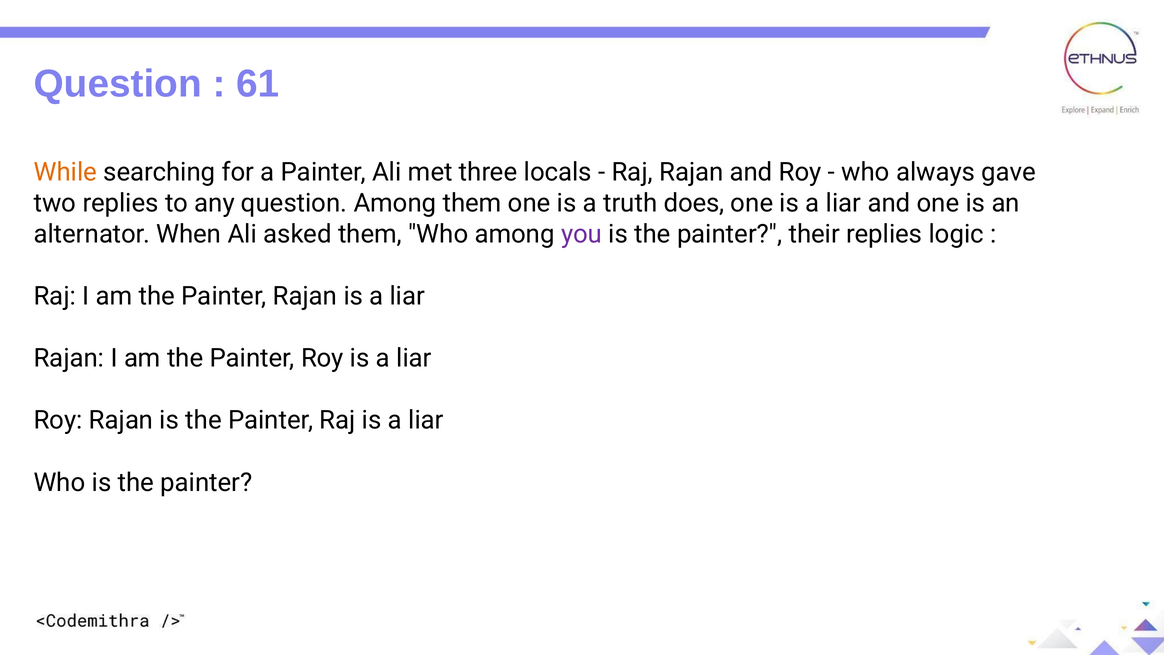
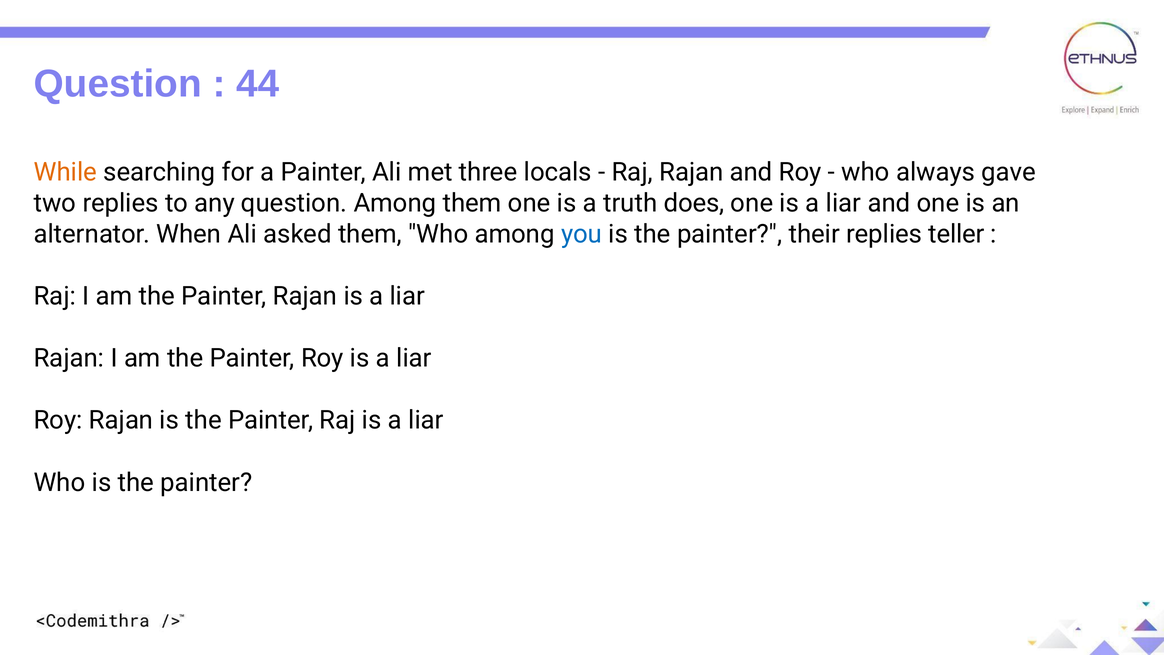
61: 61 -> 44
you colour: purple -> blue
logic: logic -> teller
